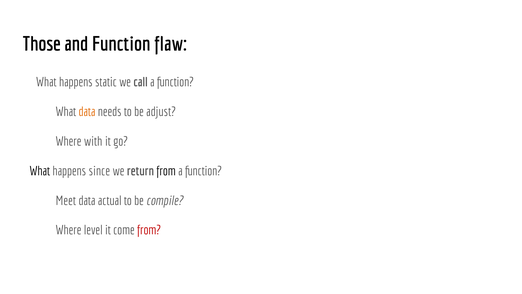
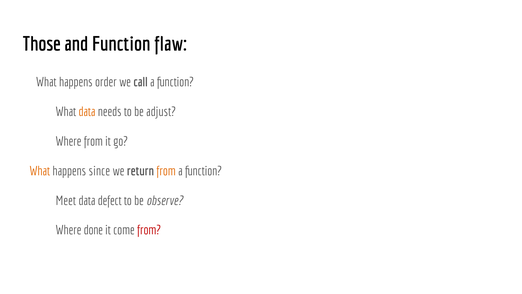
static: static -> order
Where with: with -> from
What at (40, 171) colour: black -> orange
from at (166, 171) colour: black -> orange
actual: actual -> defect
compile: compile -> observe
level: level -> done
